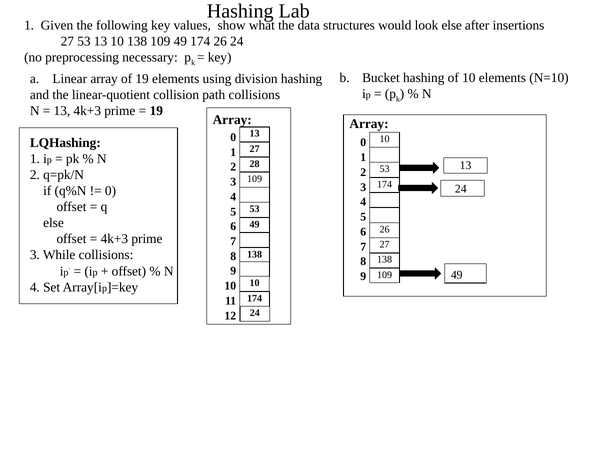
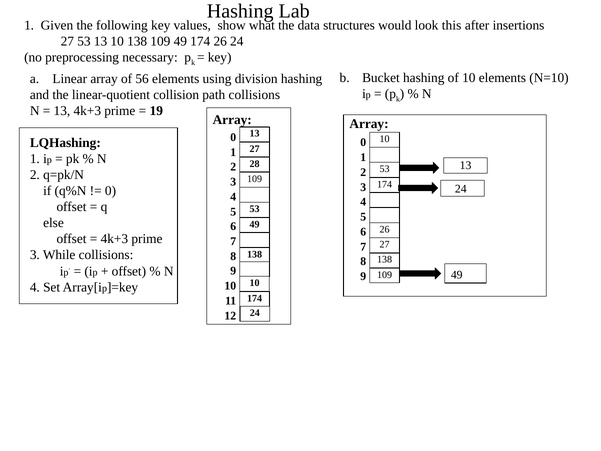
look else: else -> this
of 19: 19 -> 56
